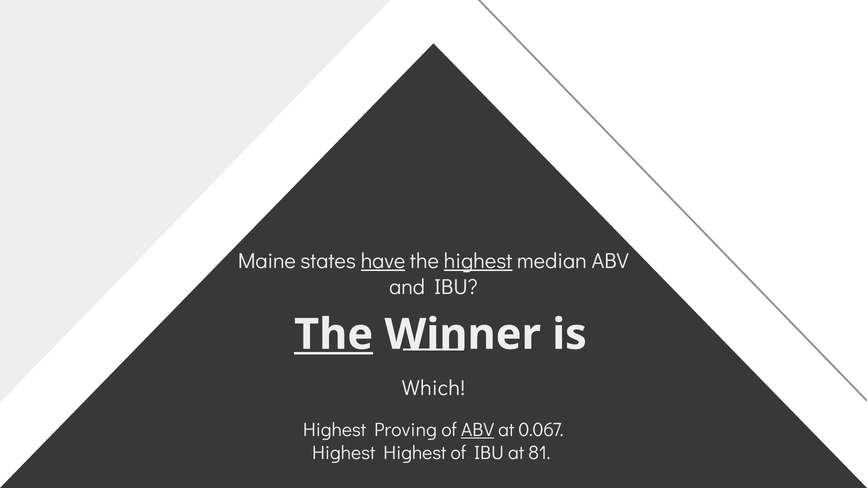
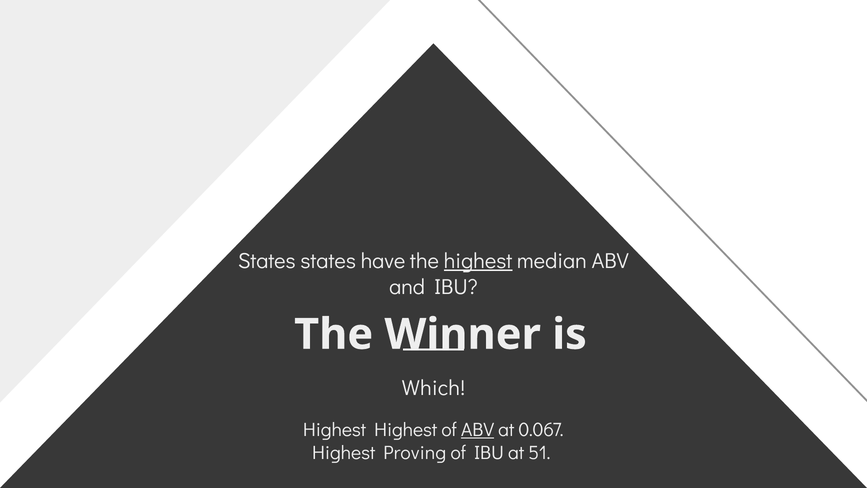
Maine at (267, 261): Maine -> States
have underline: present -> none
The at (334, 334) underline: present -> none
Highest Proving: Proving -> Highest
Highest Highest: Highest -> Proving
81: 81 -> 51
